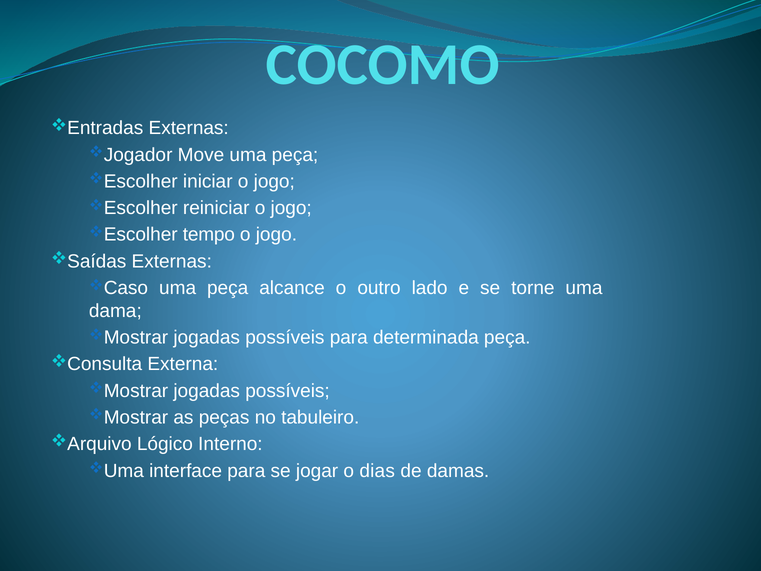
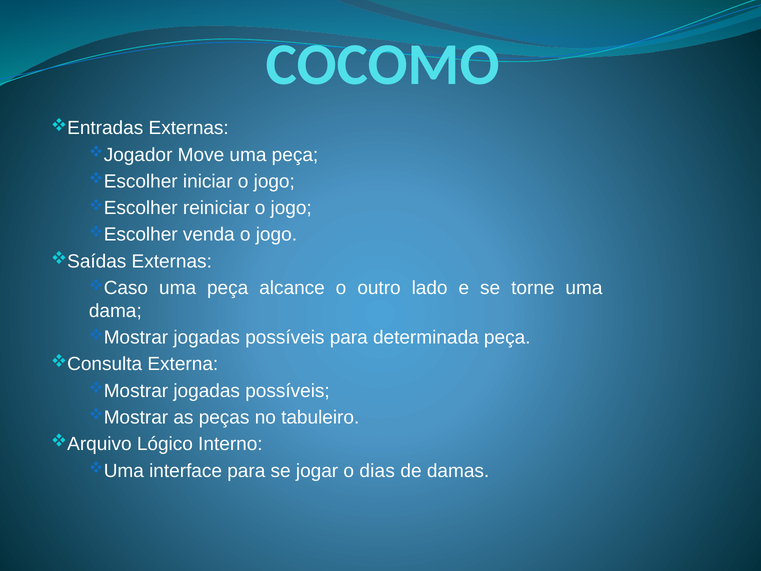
tempo: tempo -> venda
